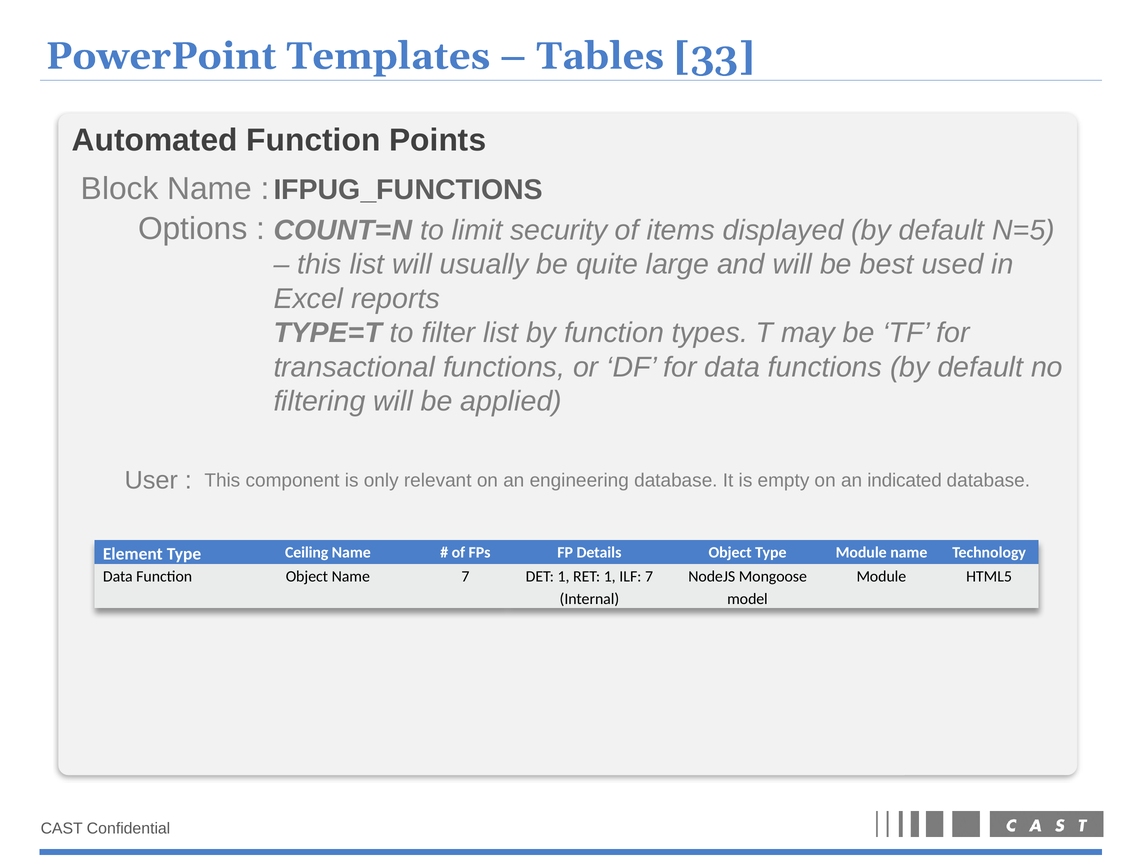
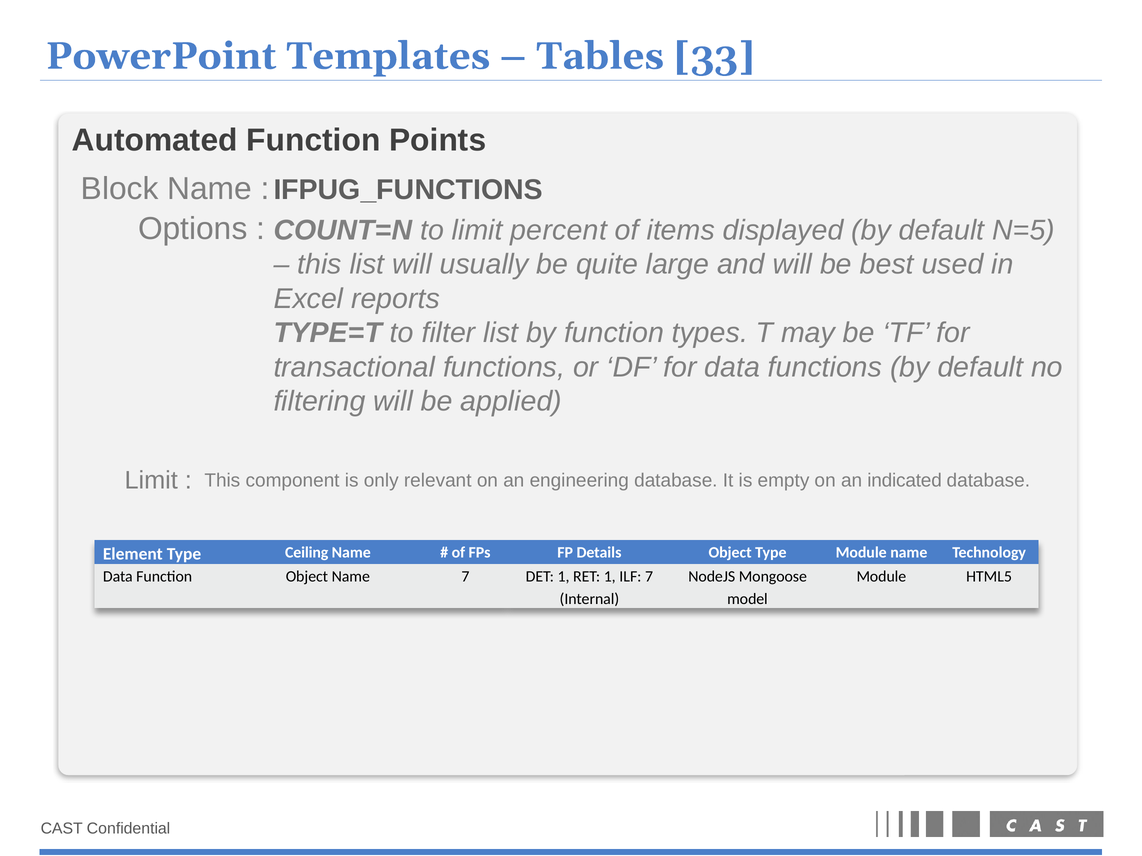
security: security -> percent
User at (151, 481): User -> Limit
